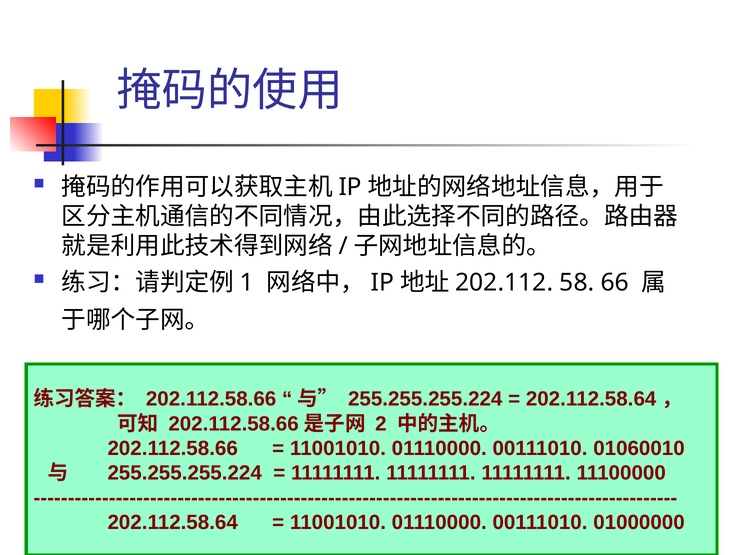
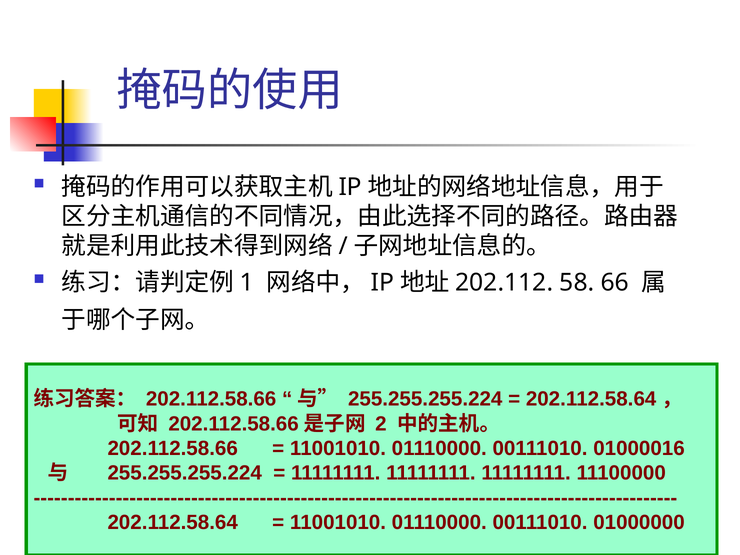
01060010: 01060010 -> 01000016
